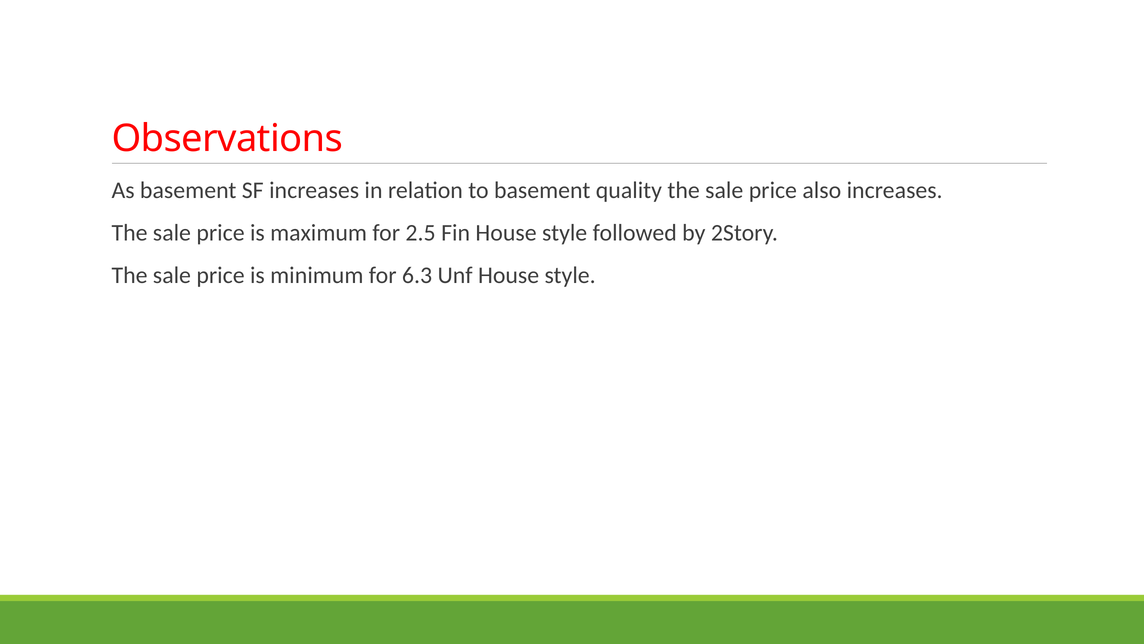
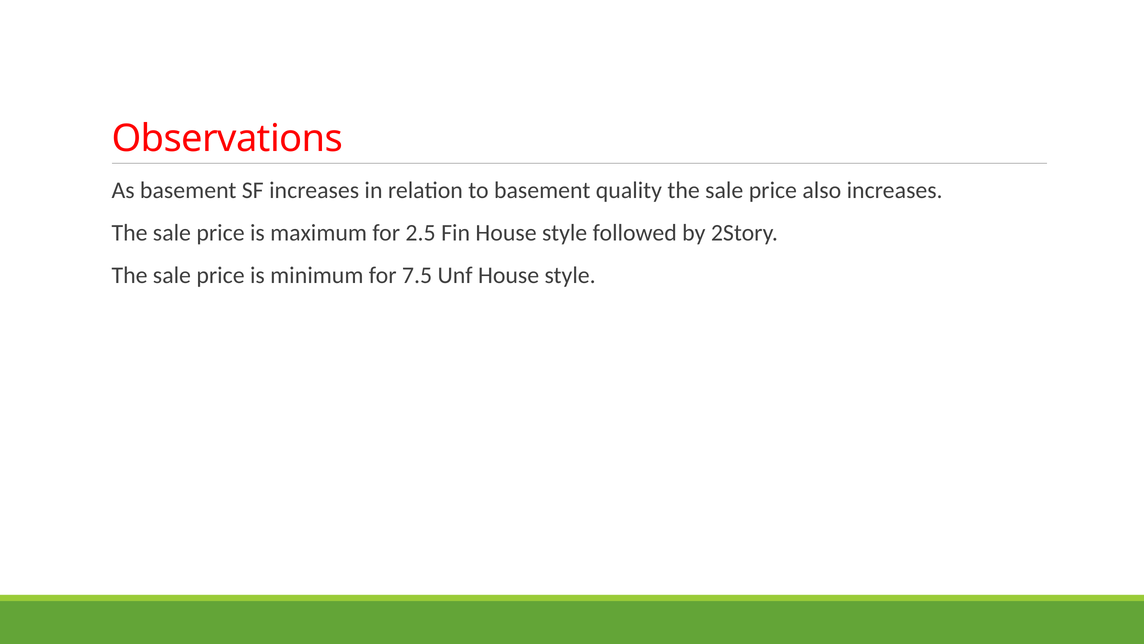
6.3: 6.3 -> 7.5
